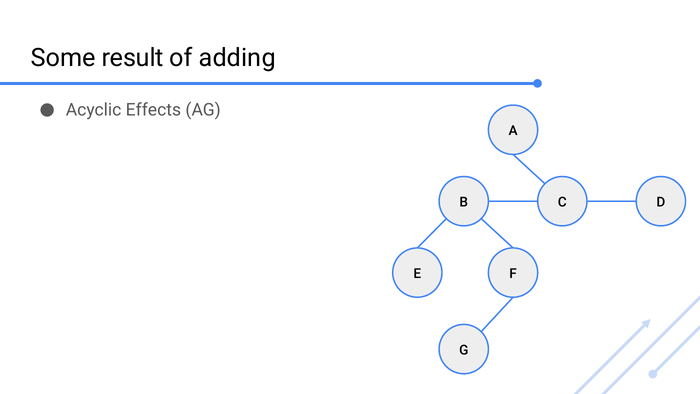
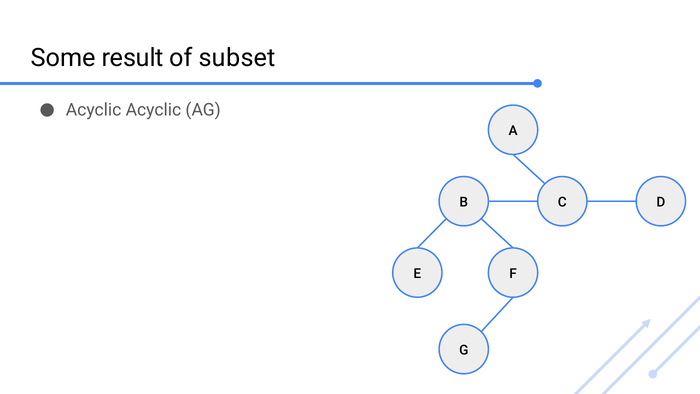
adding: adding -> subset
Acyclic Effects: Effects -> Acyclic
